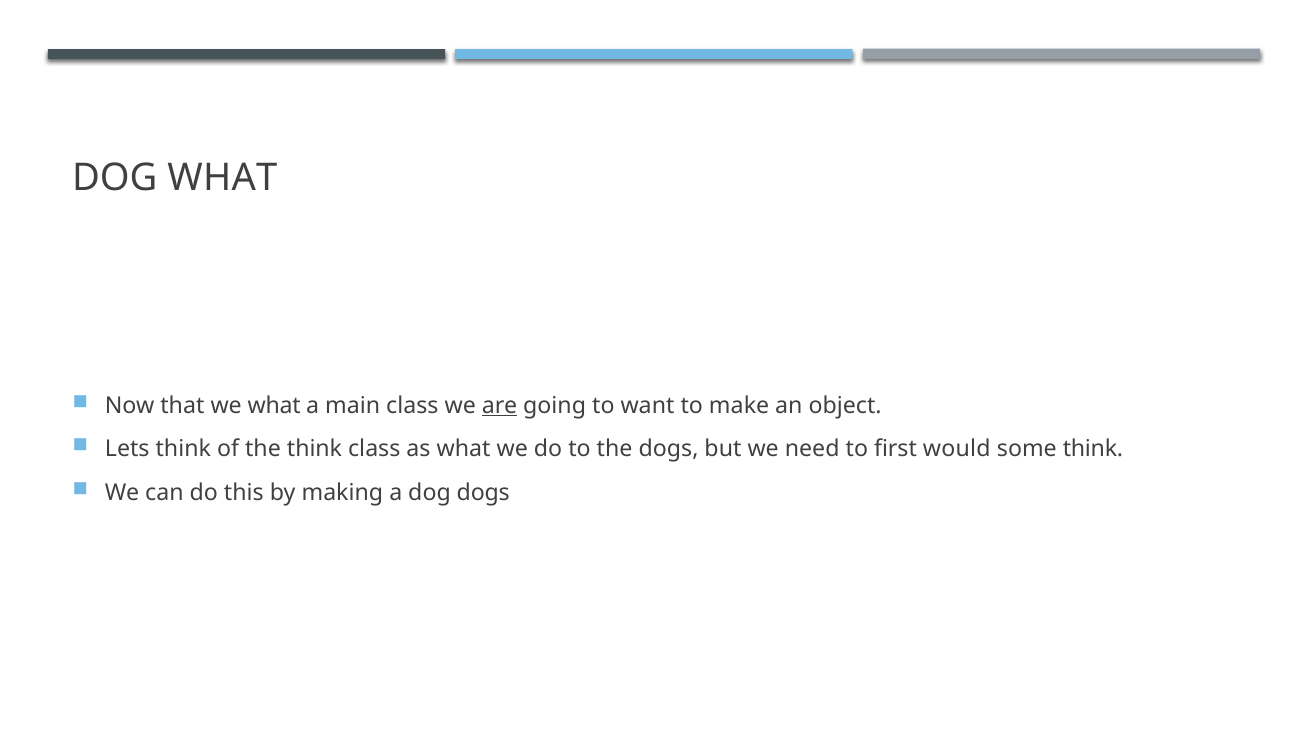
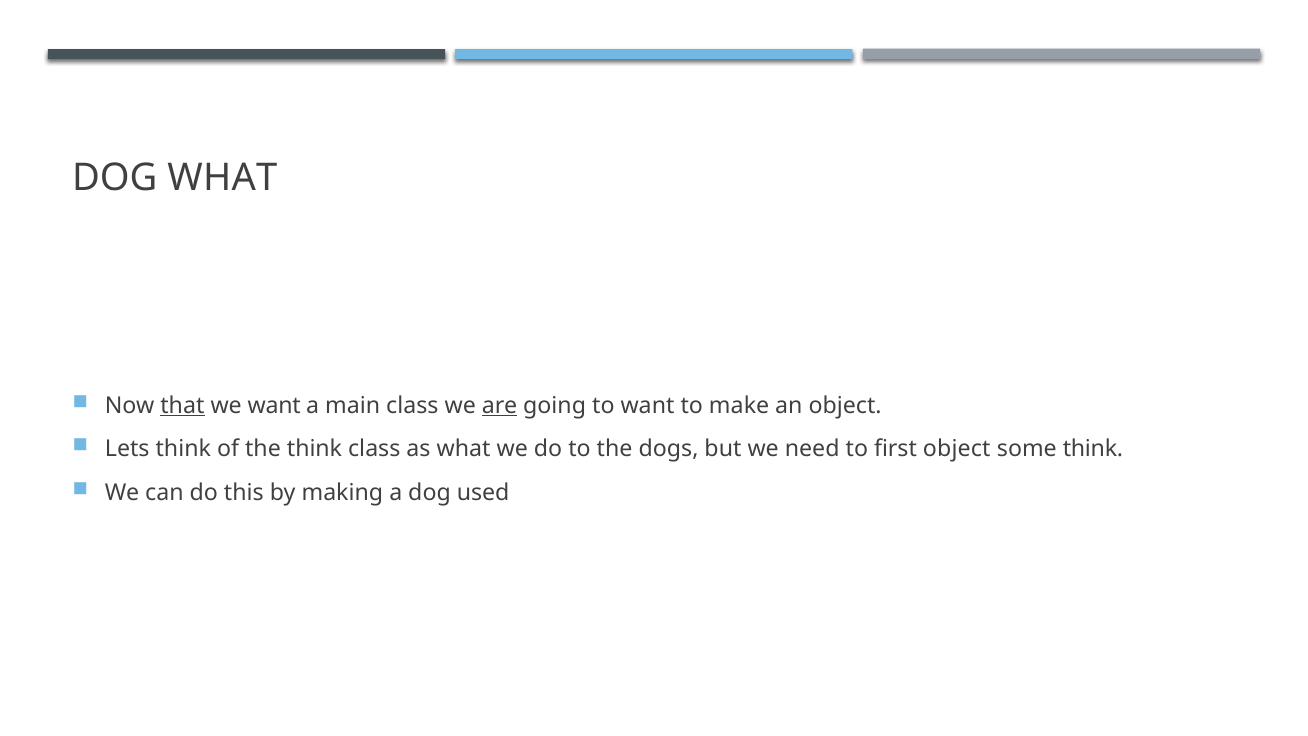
that underline: none -> present
we what: what -> want
first would: would -> object
dog dogs: dogs -> used
